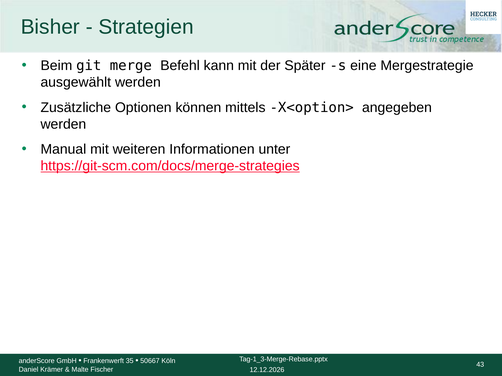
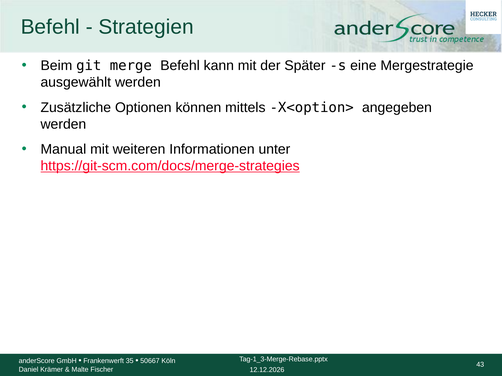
Bisher at (50, 27): Bisher -> Befehl
